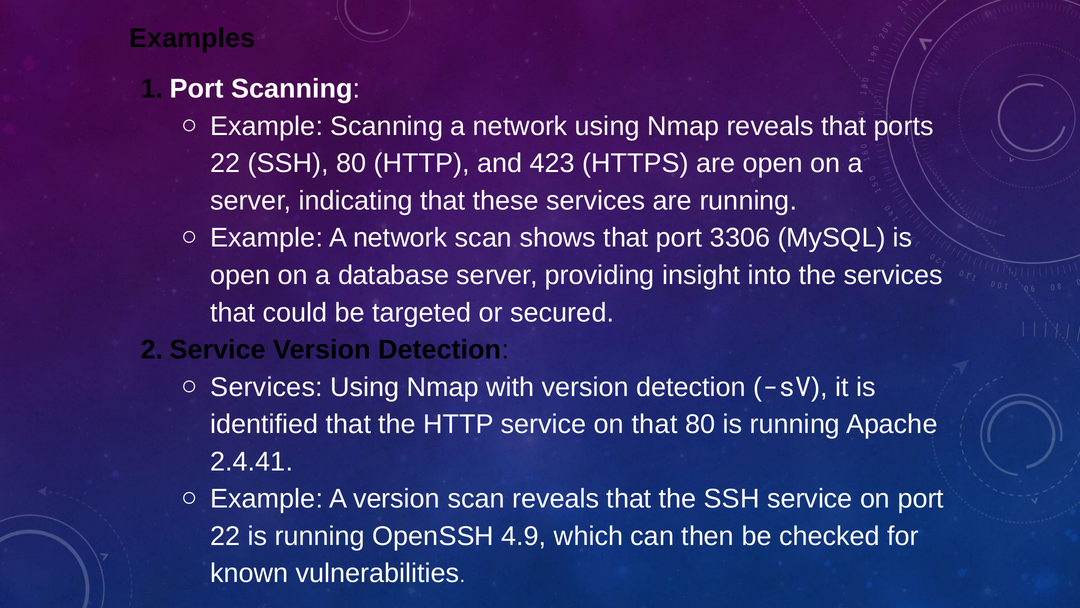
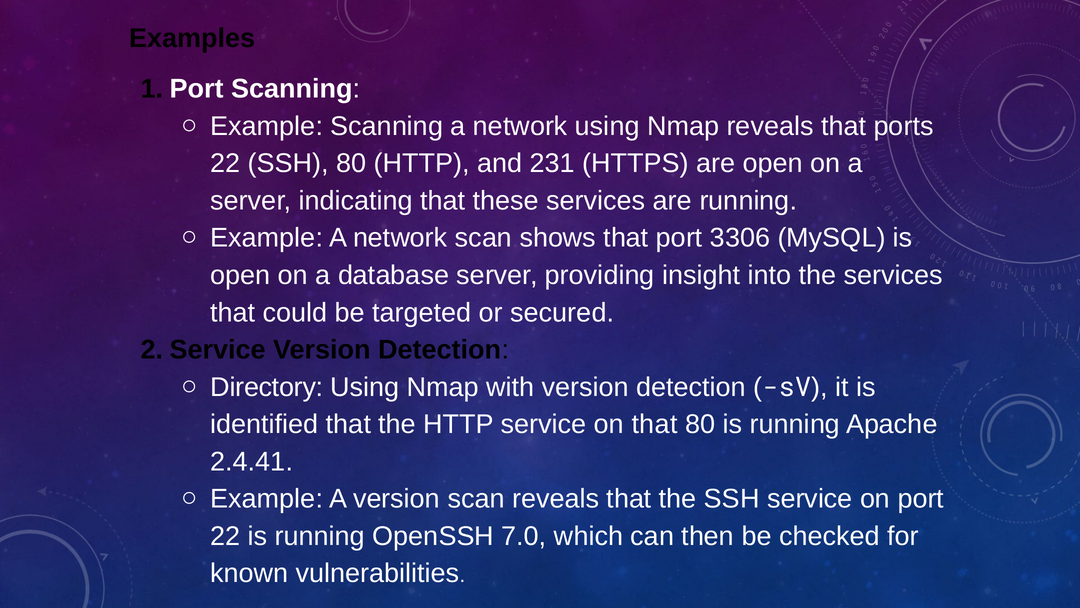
423: 423 -> 231
Services at (267, 387): Services -> Directory
4.9: 4.9 -> 7.0
